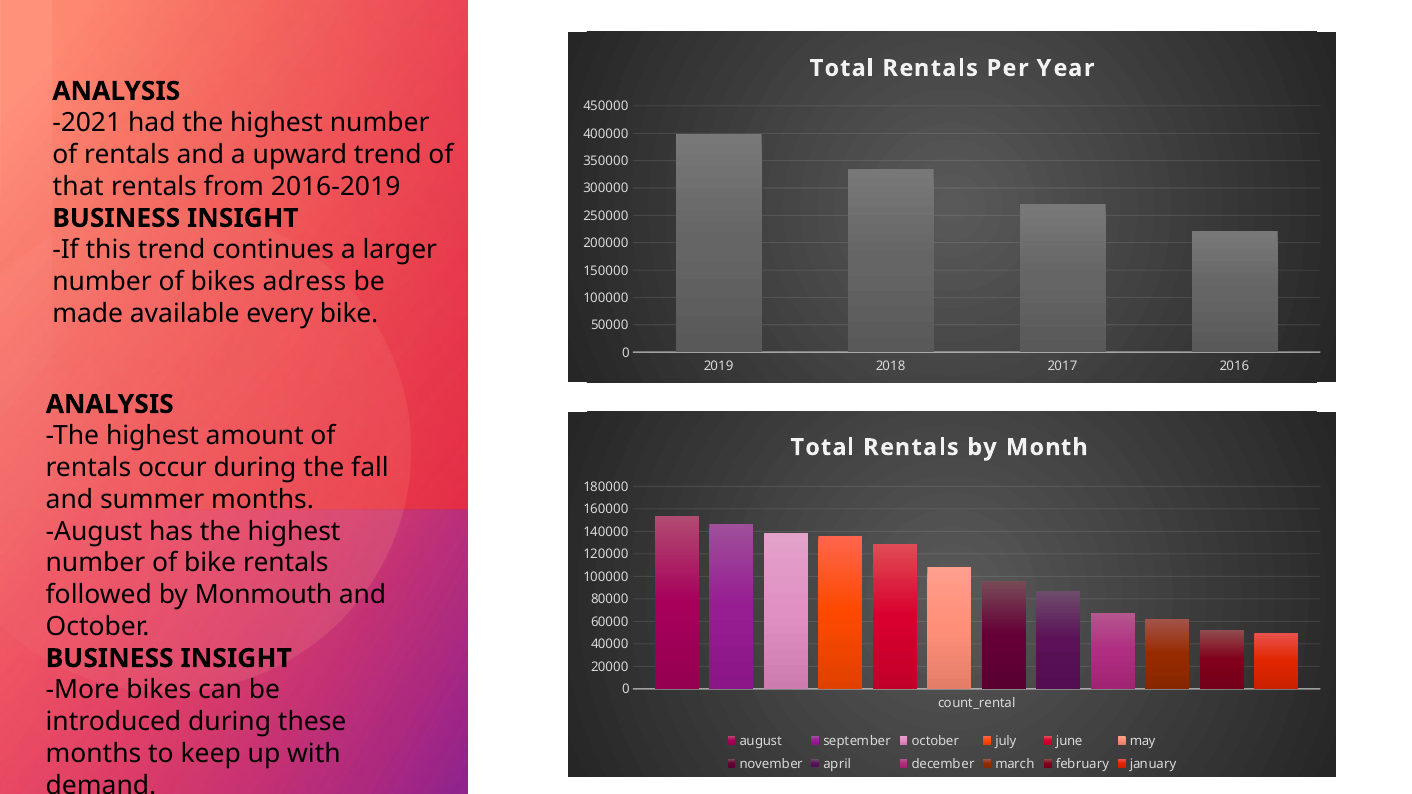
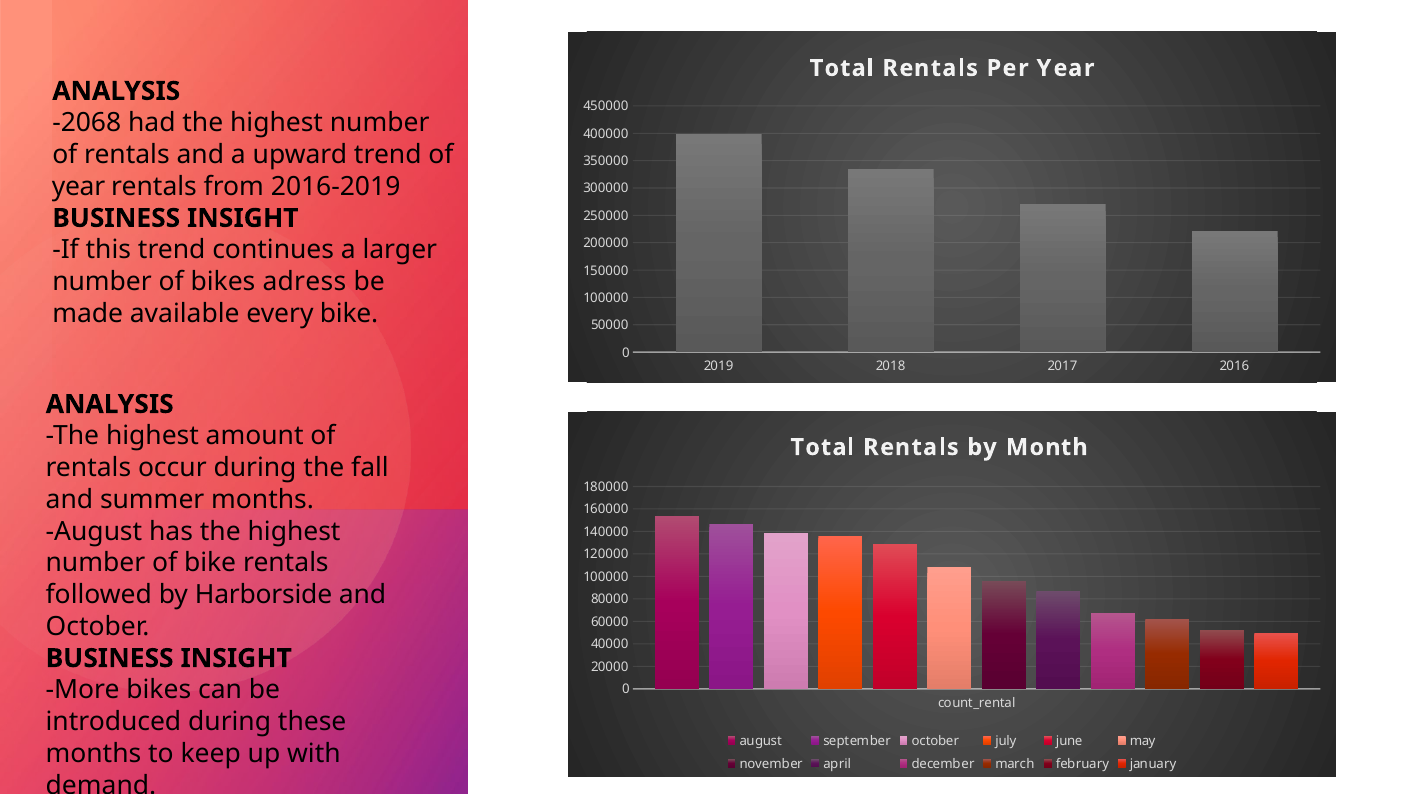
-2021: -2021 -> -2068
that at (78, 186): that -> year
Monmouth: Monmouth -> Harborside
